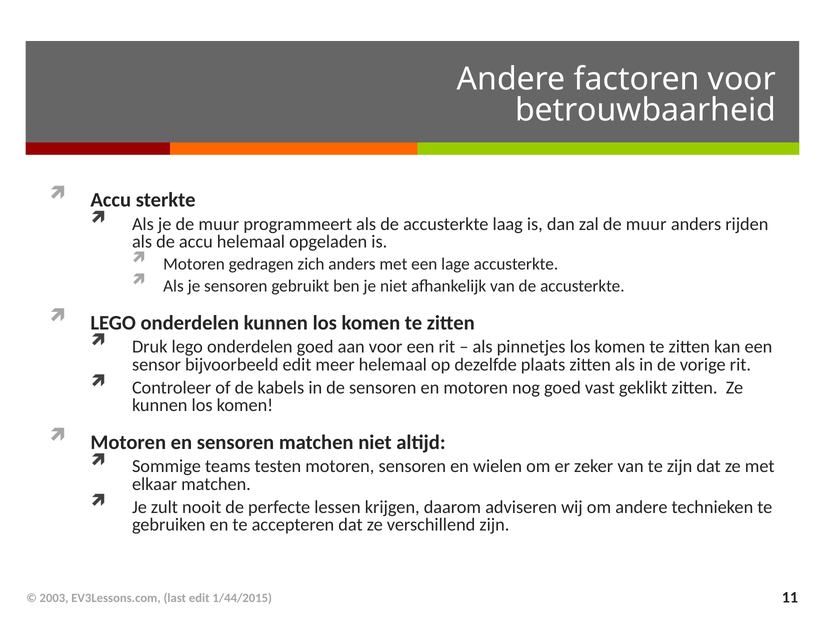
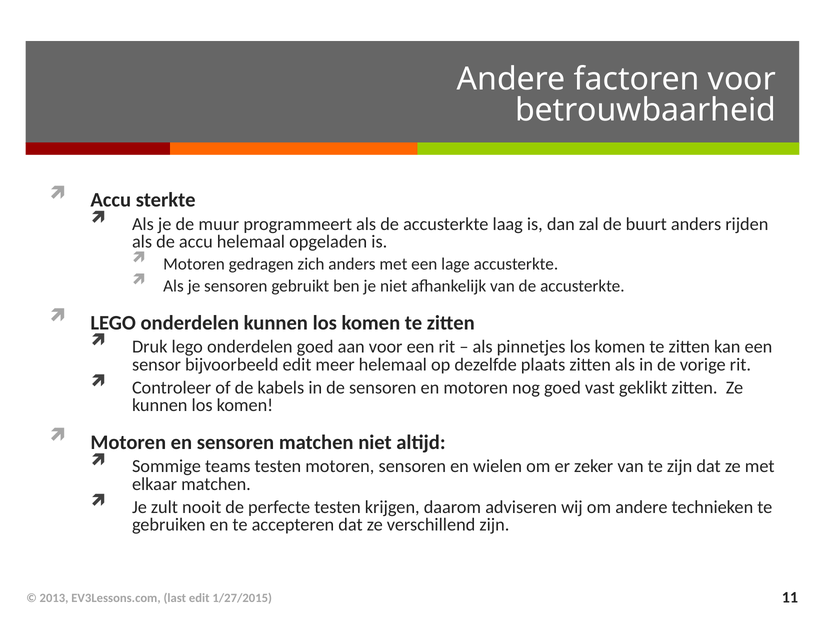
zal de muur: muur -> buurt
perfecte lessen: lessen -> testen
2003: 2003 -> 2013
1/44/2015: 1/44/2015 -> 1/27/2015
